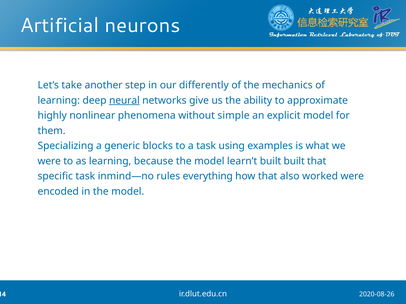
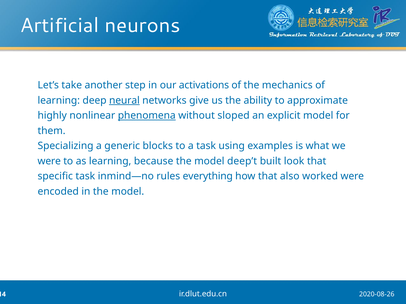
differently: differently -> activations
phenomena underline: none -> present
simple: simple -> sloped
learn’t: learn’t -> deep’t
built built: built -> look
